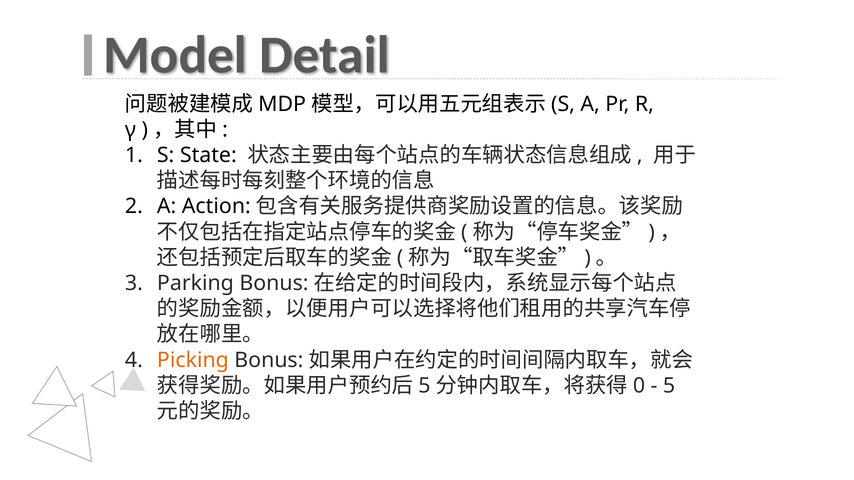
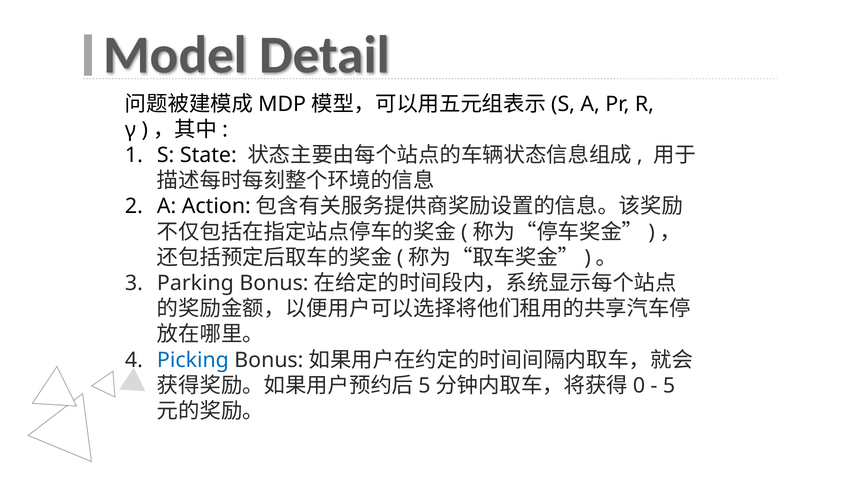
Picking colour: orange -> blue
